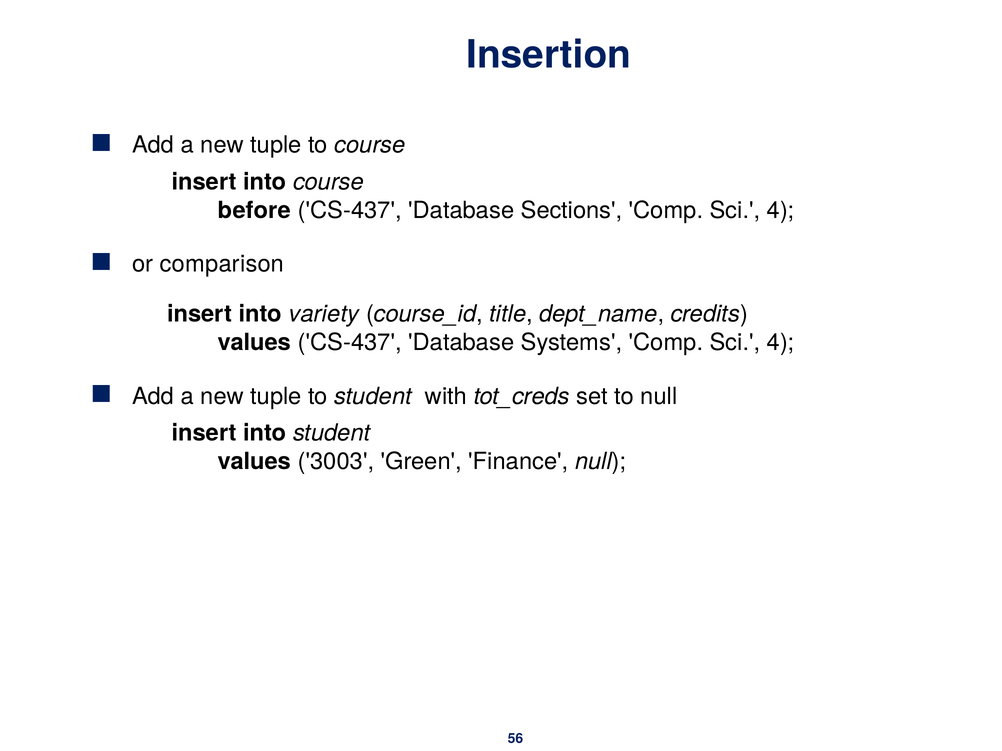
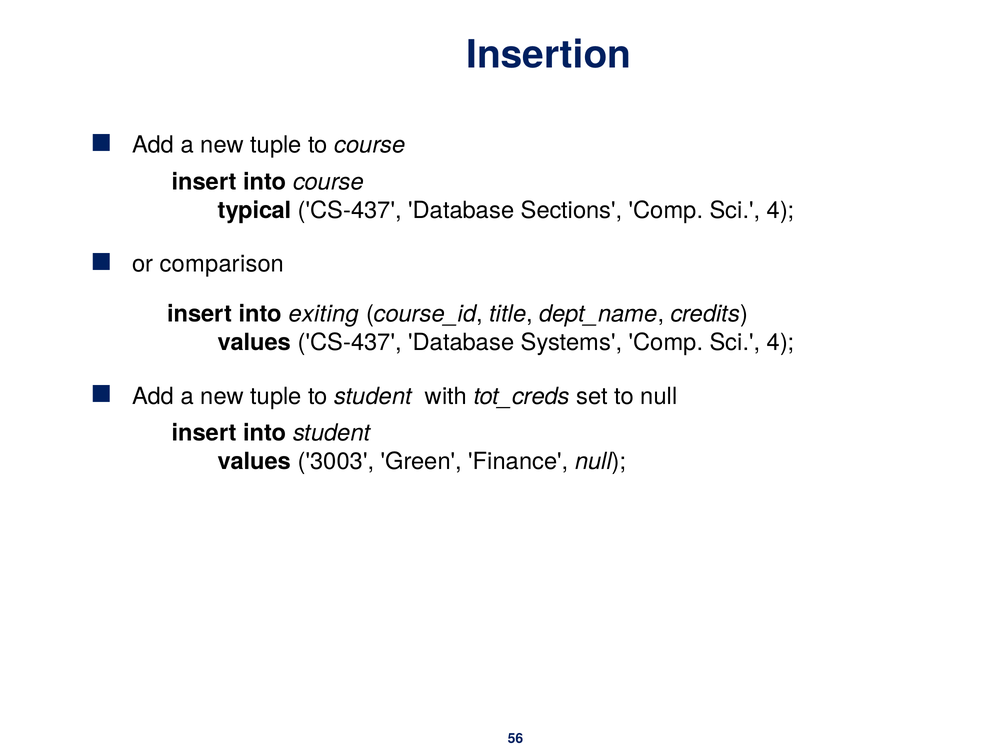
before: before -> typical
variety: variety -> exiting
